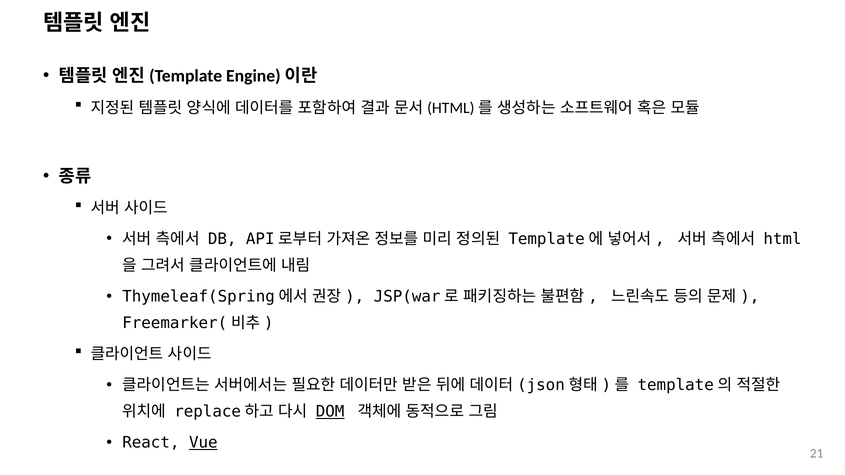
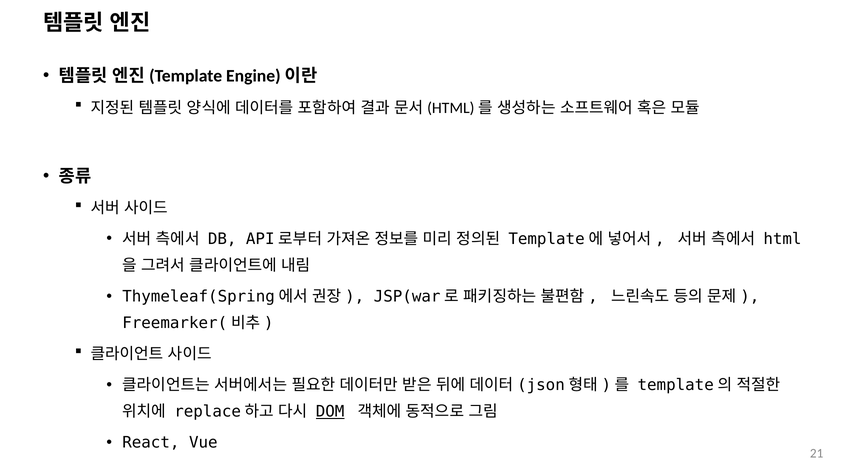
Vue underline: present -> none
